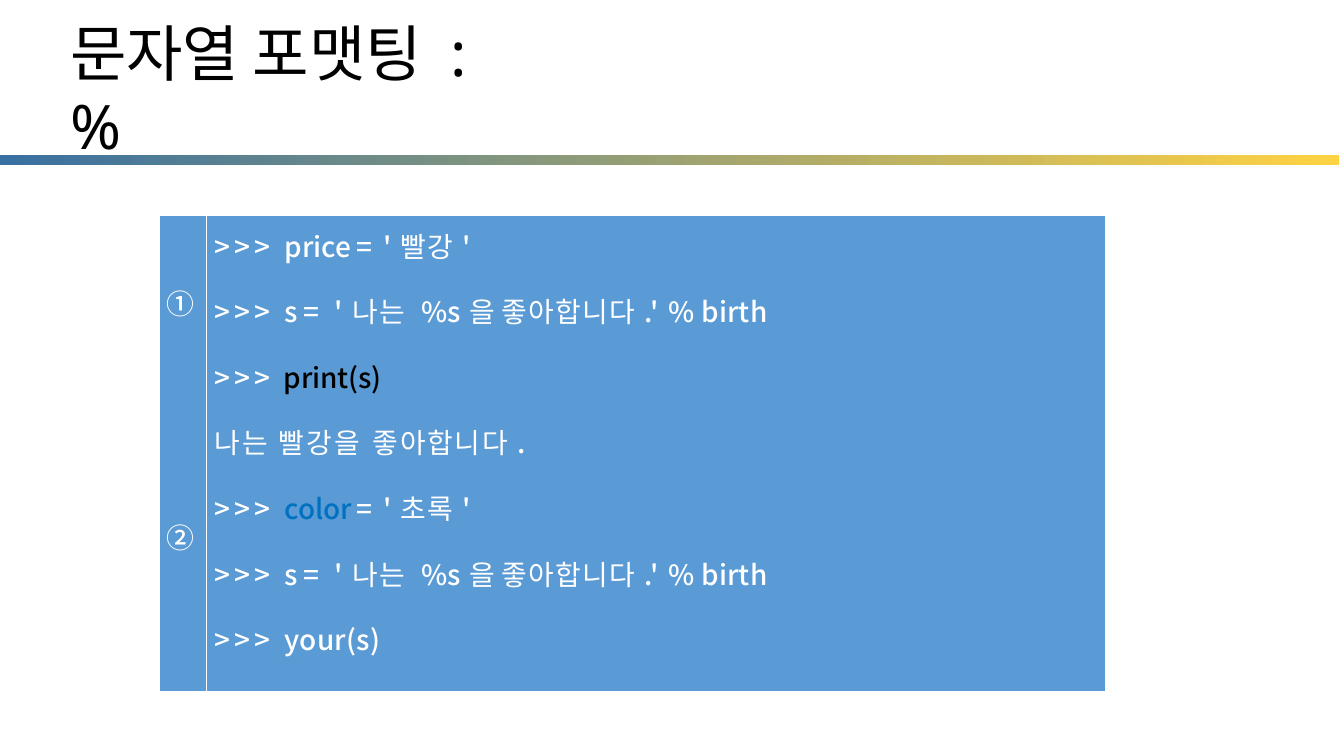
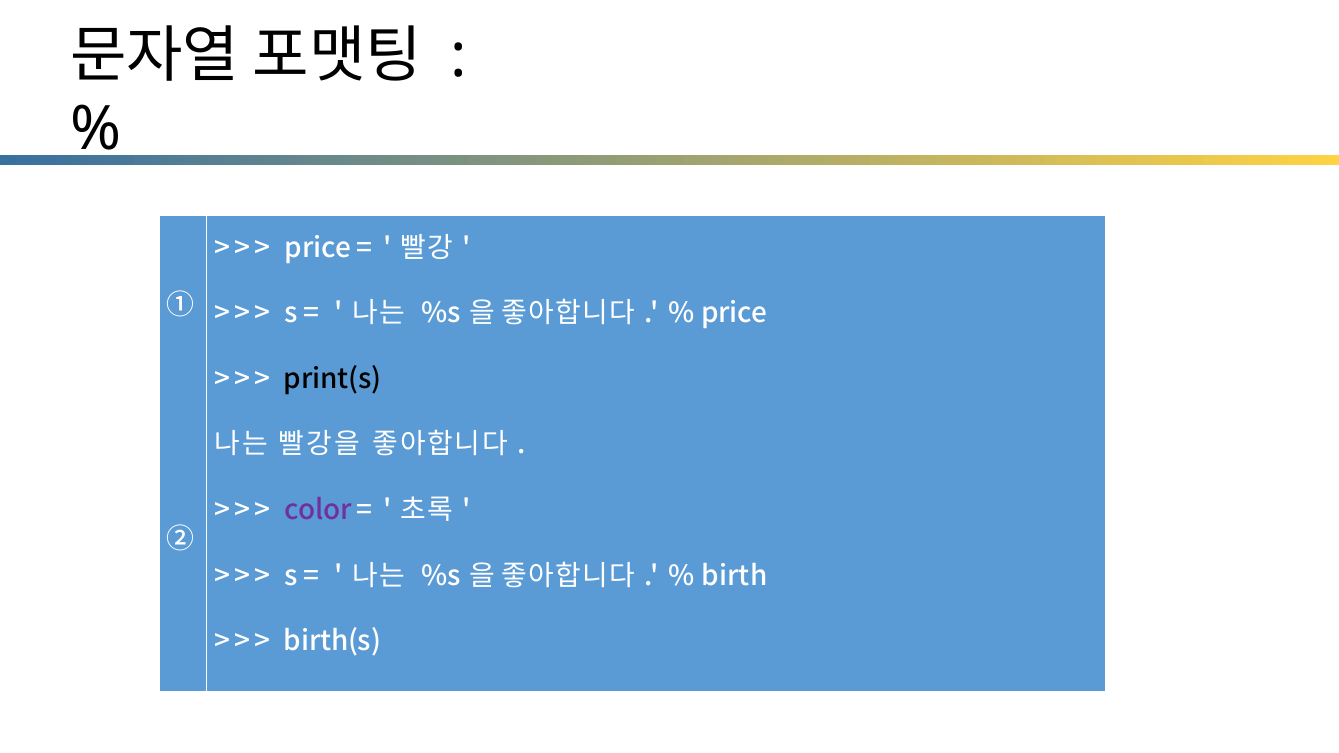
birth at (734, 314): birth -> price
color colour: blue -> purple
your(s: your(s -> birth(s
